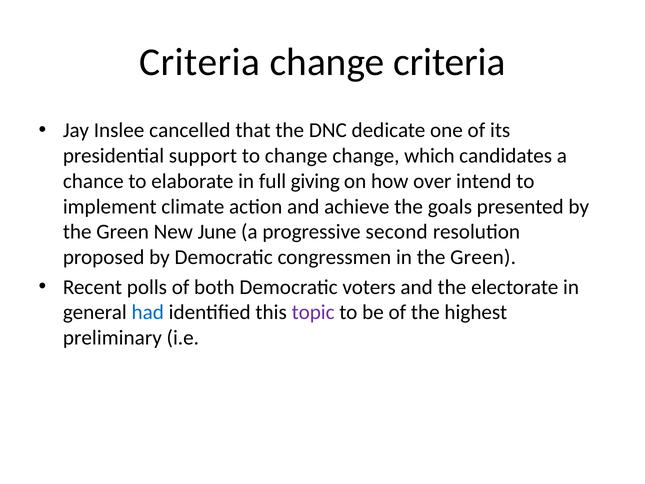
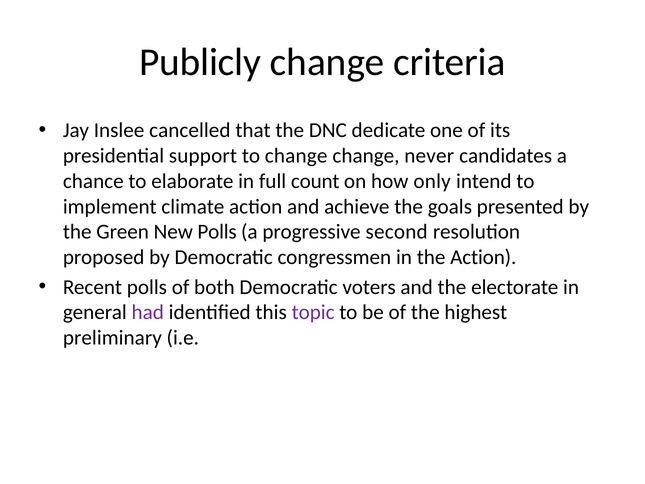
Criteria at (200, 62): Criteria -> Publicly
which: which -> never
giving: giving -> count
over: over -> only
New June: June -> Polls
in the Green: Green -> Action
had colour: blue -> purple
